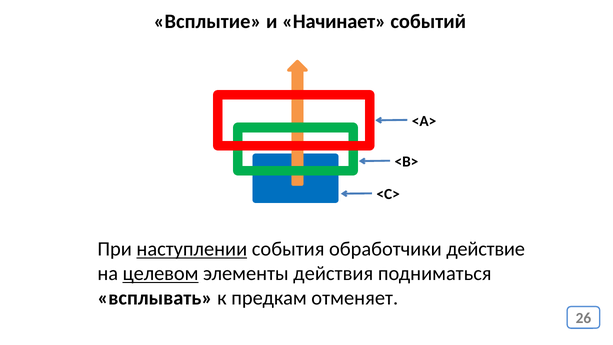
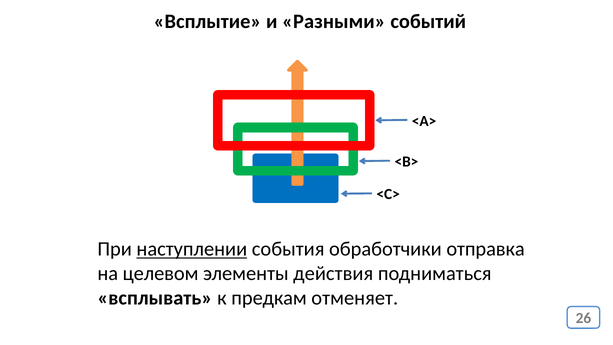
Начинает: Начинает -> Разными
действие: действие -> отправка
целевом underline: present -> none
